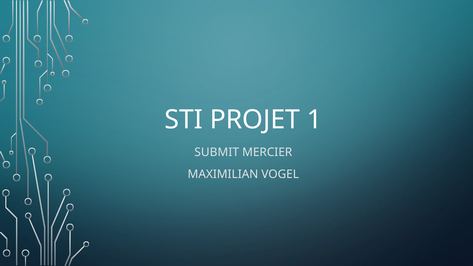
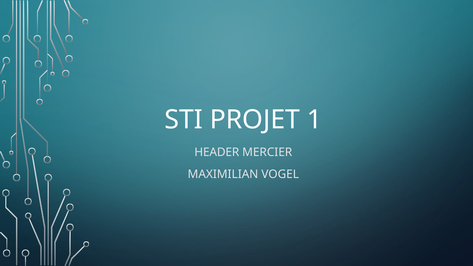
SUBMIT: SUBMIT -> HEADER
